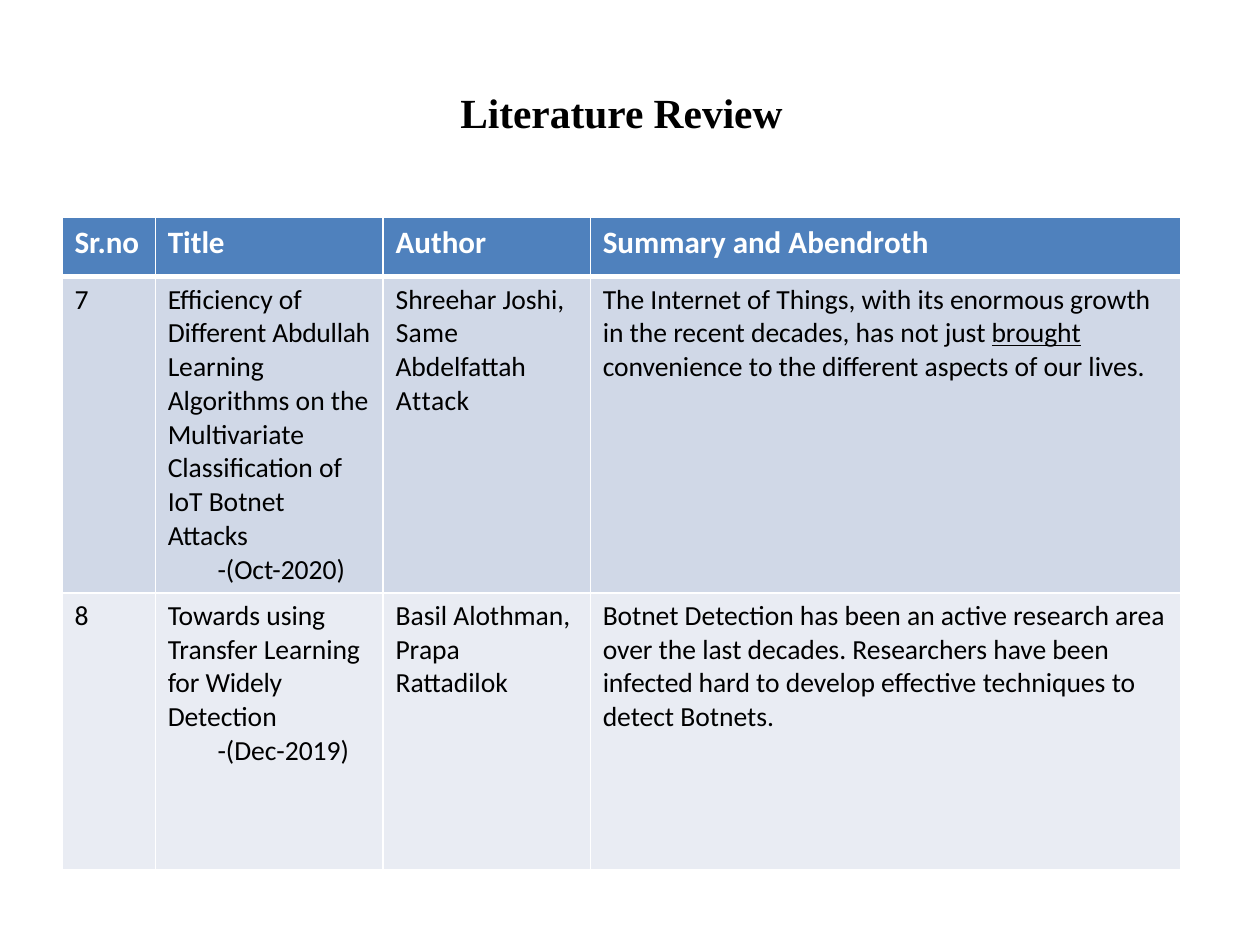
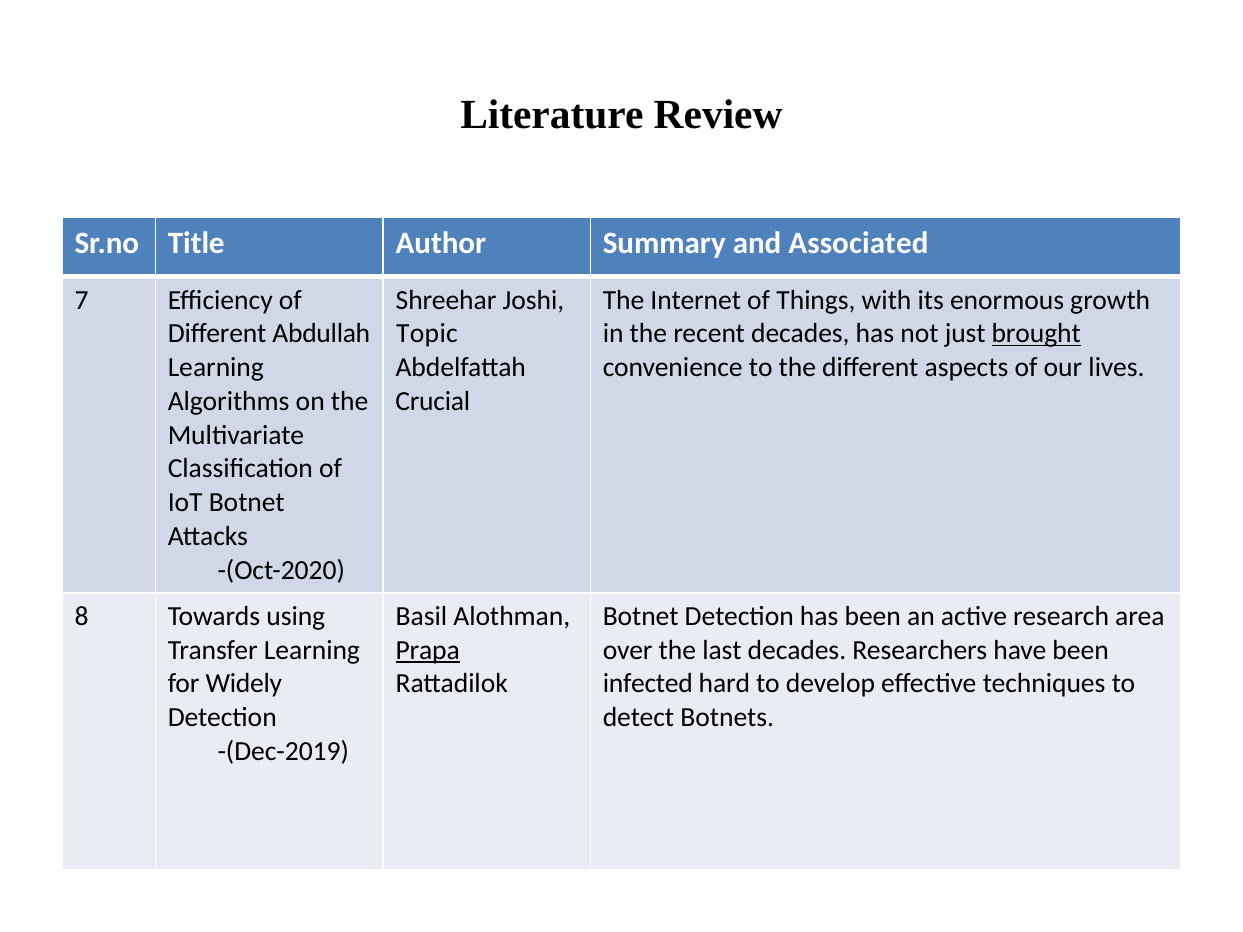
Abendroth: Abendroth -> Associated
Same: Same -> Topic
Attack: Attack -> Crucial
Prapa underline: none -> present
